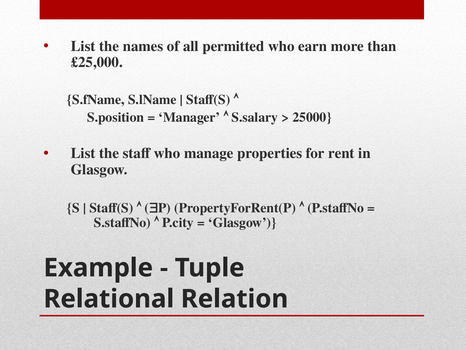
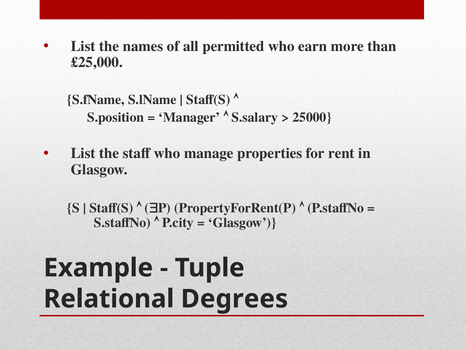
Relation: Relation -> Degrees
